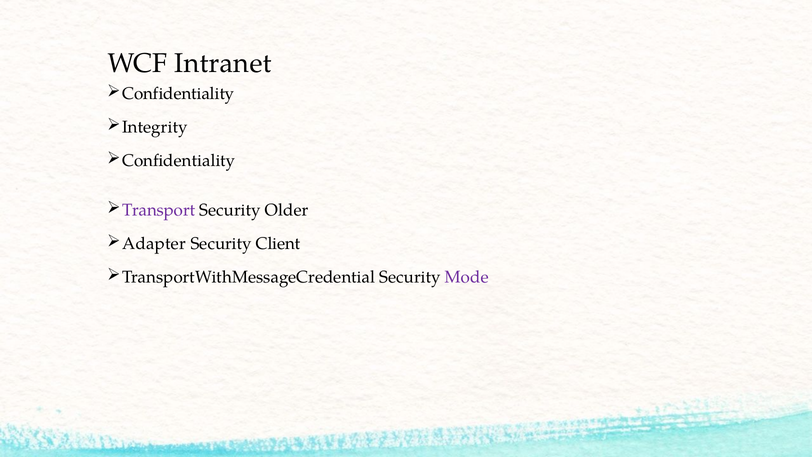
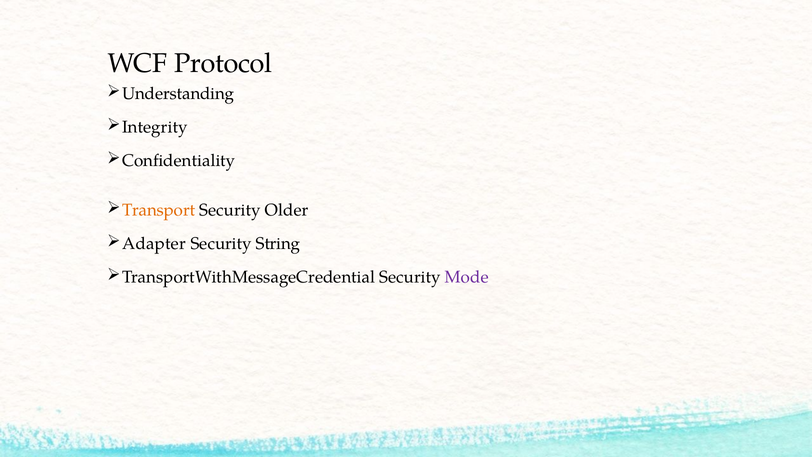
Intranet: Intranet -> Protocol
Confidentiality at (178, 94): Confidentiality -> Understanding
Transport colour: purple -> orange
Client: Client -> String
